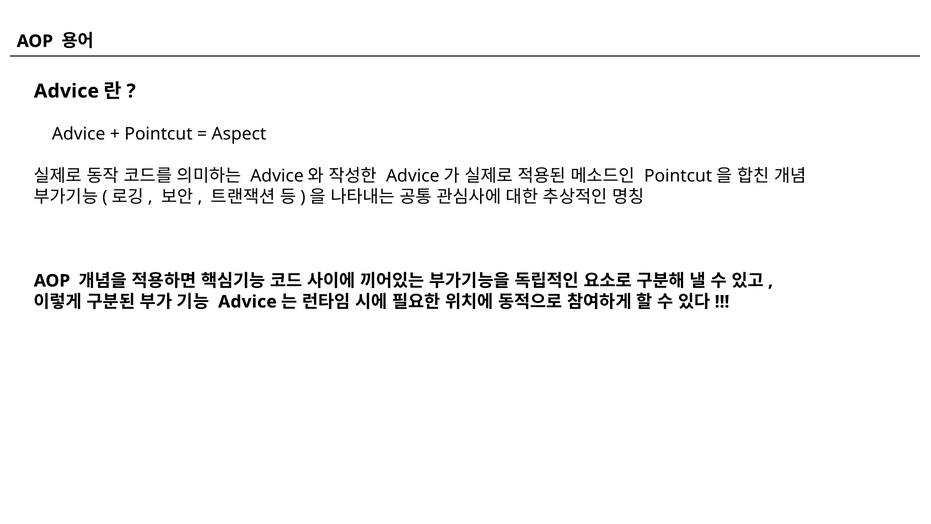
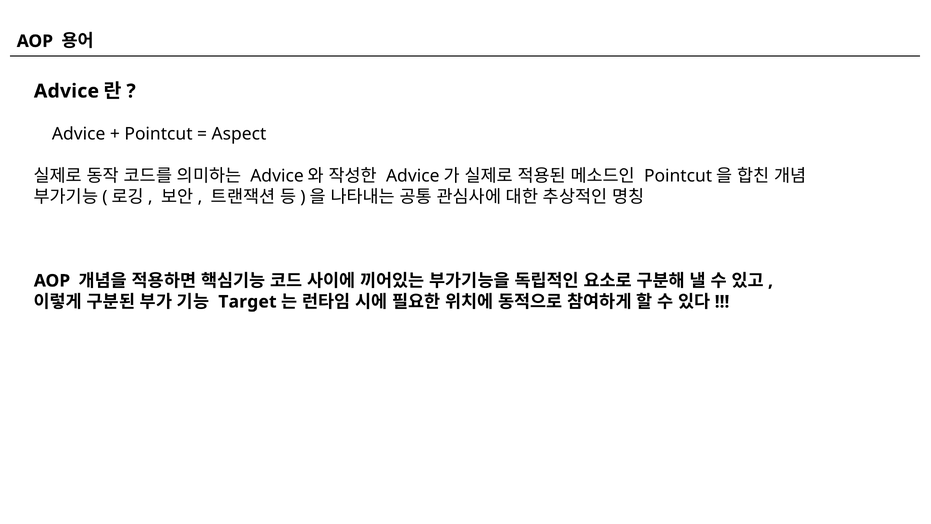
Advice at (247, 302): Advice -> Target
